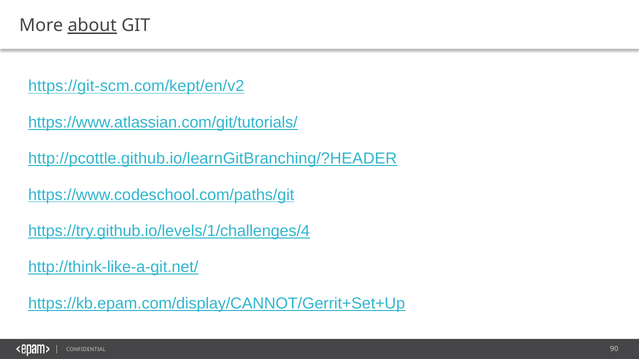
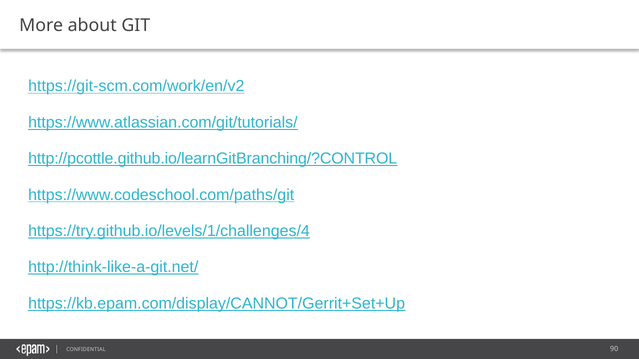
about underline: present -> none
https://git-scm.com/kept/en/v2: https://git-scm.com/kept/en/v2 -> https://git-scm.com/work/en/v2
http://pcottle.github.io/learnGitBranching/?HEADER: http://pcottle.github.io/learnGitBranching/?HEADER -> http://pcottle.github.io/learnGitBranching/?CONTROL
